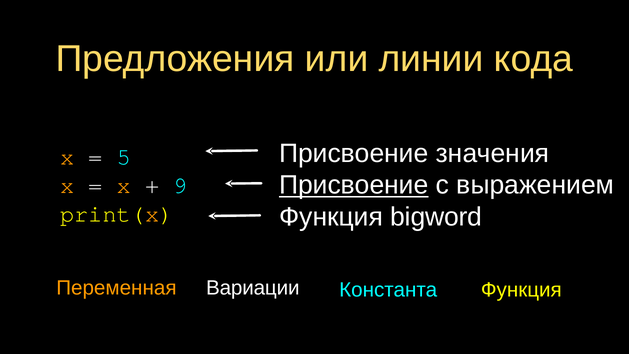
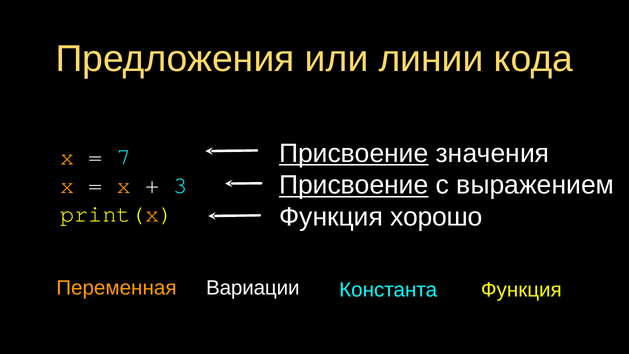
Присвоение at (354, 153) underline: none -> present
5: 5 -> 7
9: 9 -> 3
bigword: bigword -> хорошо
